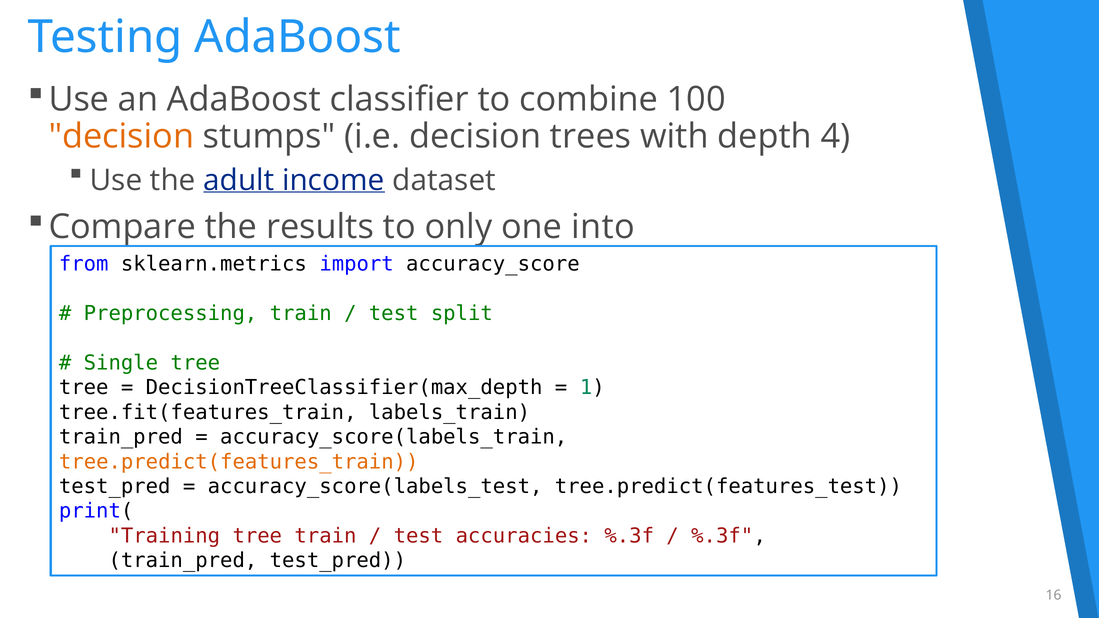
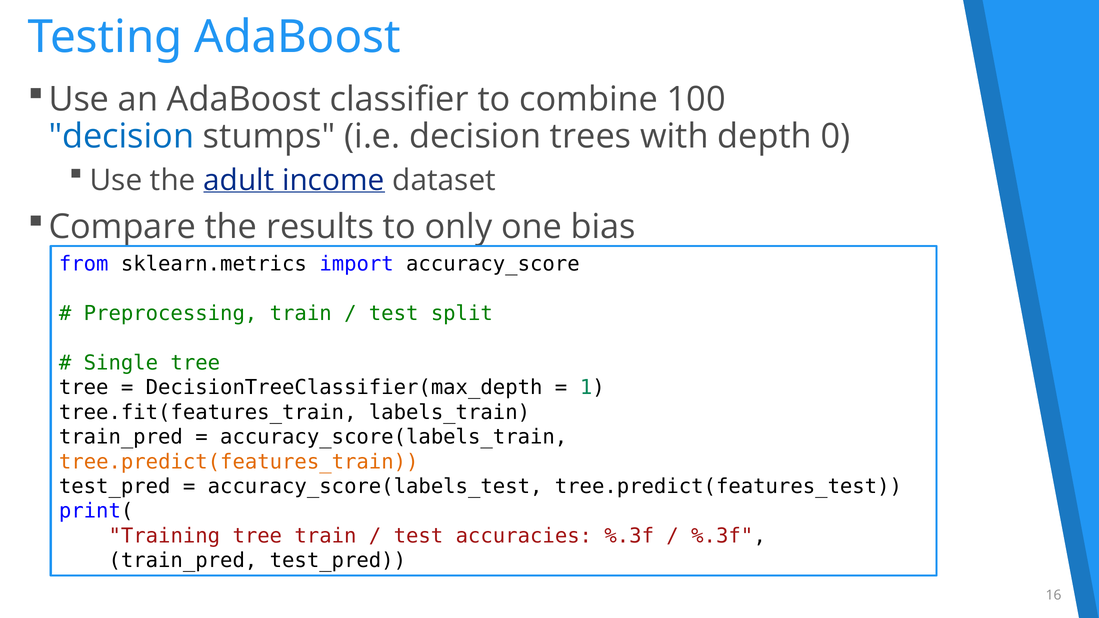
decision at (121, 136) colour: orange -> blue
4: 4 -> 0
into: into -> bias
